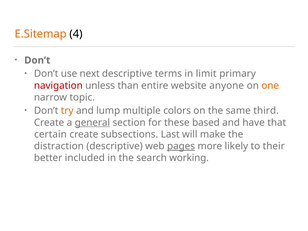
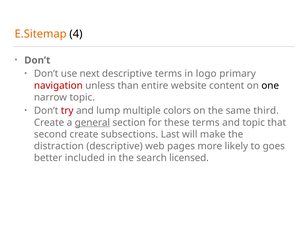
limit: limit -> logo
anyone: anyone -> content
one colour: orange -> black
try colour: orange -> red
these based: based -> terms
and have: have -> topic
certain: certain -> second
pages underline: present -> none
their: their -> goes
working: working -> licensed
